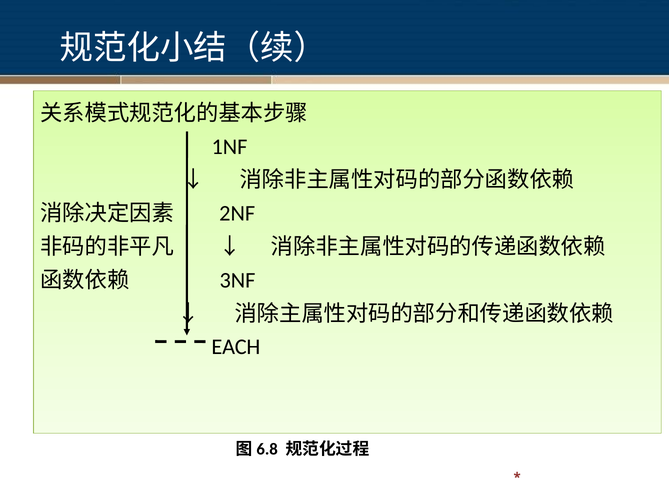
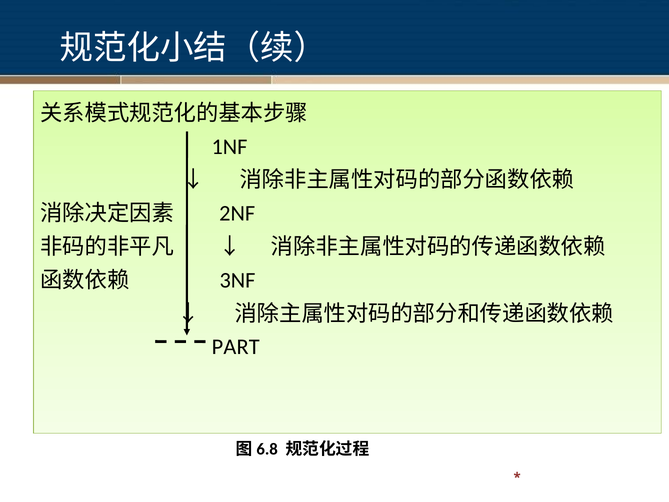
EACH: EACH -> PART
